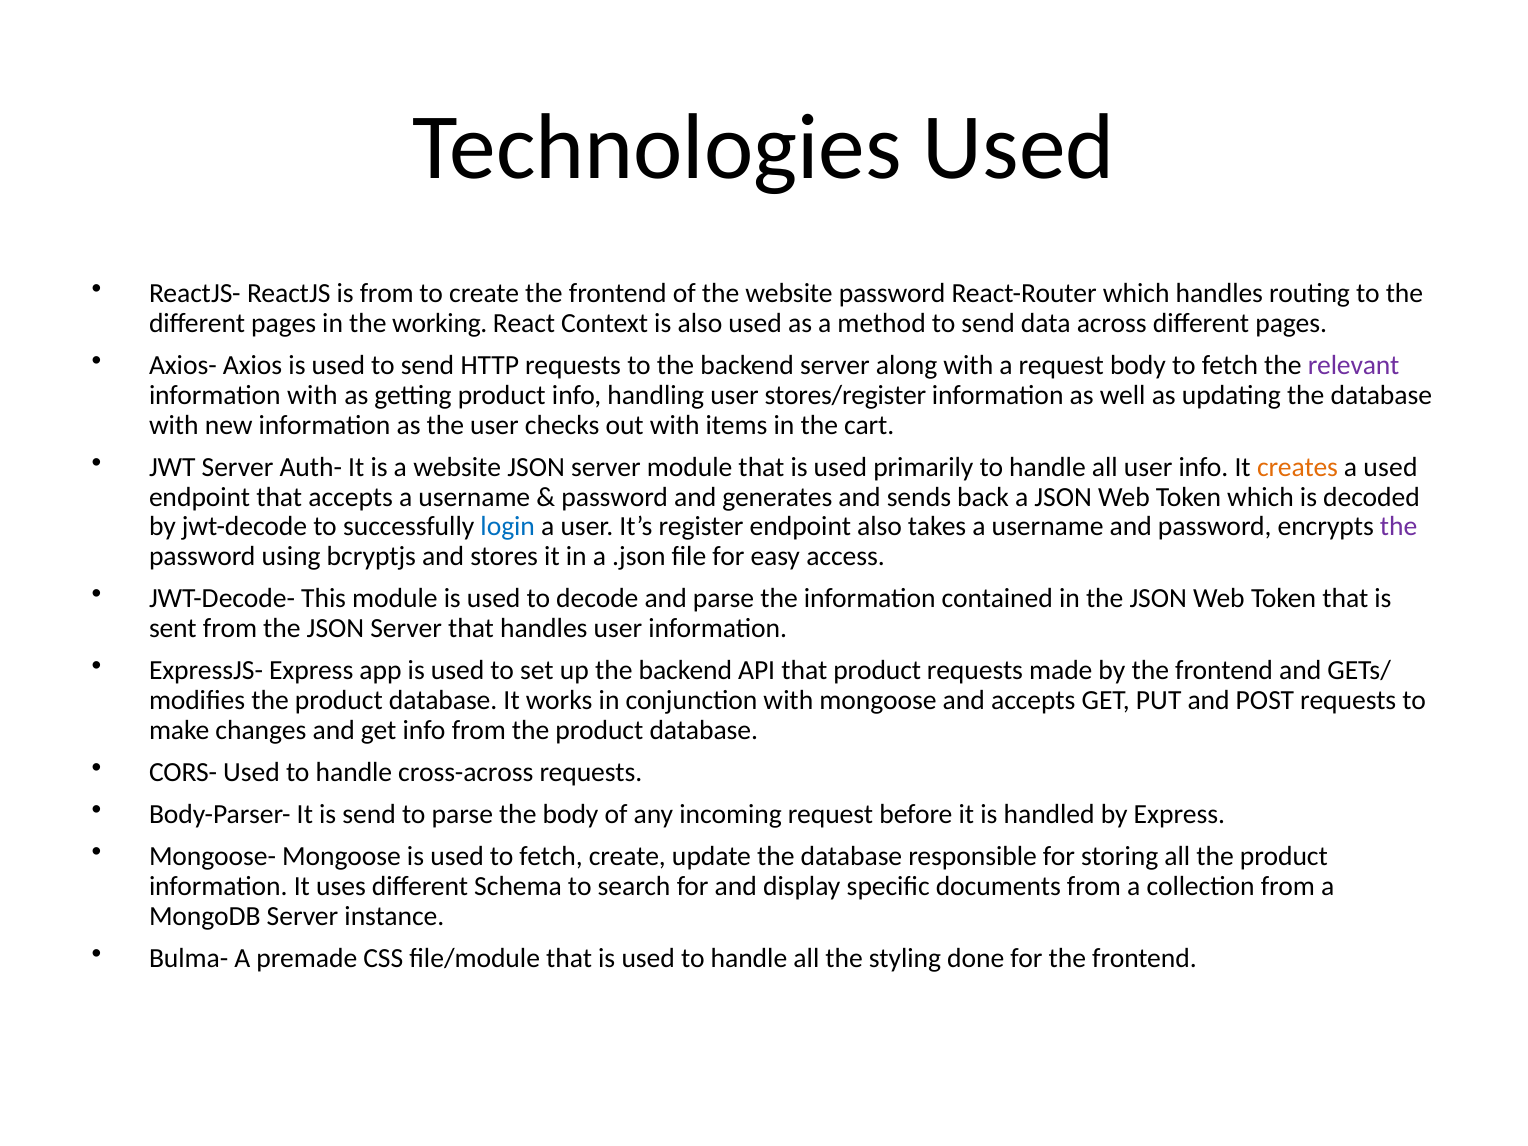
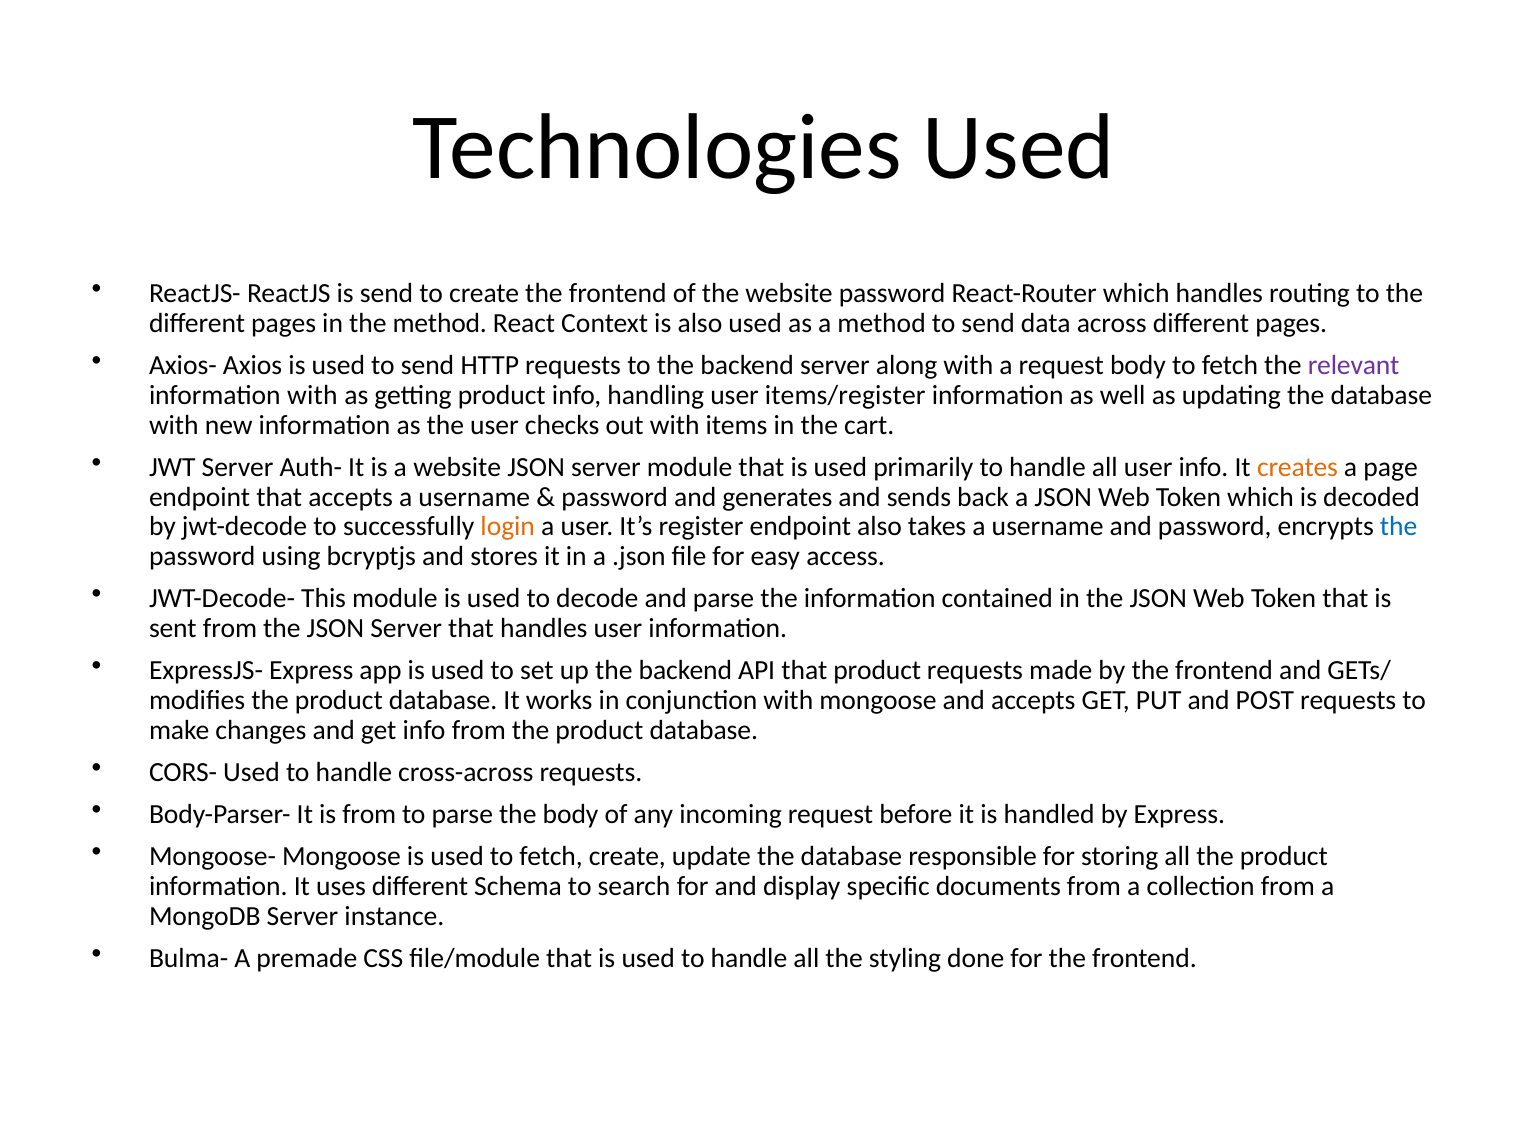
is from: from -> send
the working: working -> method
stores/register: stores/register -> items/register
a used: used -> page
login colour: blue -> orange
the at (1399, 527) colour: purple -> blue
is send: send -> from
